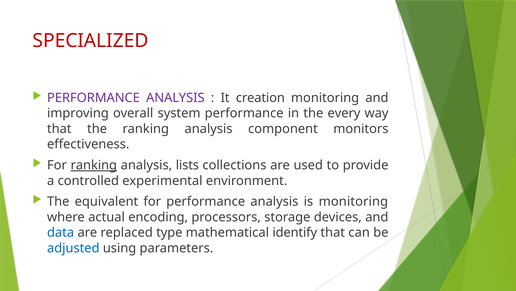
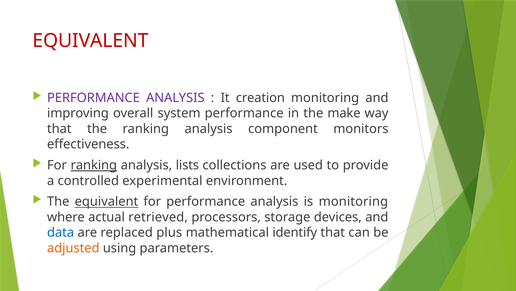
SPECIALIZED at (91, 41): SPECIALIZED -> EQUIVALENT
every: every -> make
equivalent at (106, 201) underline: none -> present
encoding: encoding -> retrieved
type: type -> plus
adjusted colour: blue -> orange
